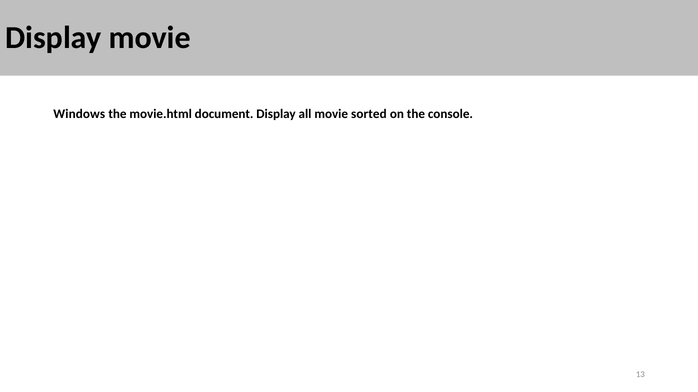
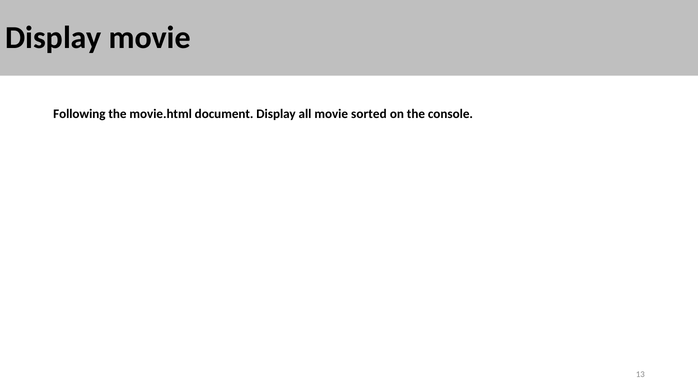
Windows: Windows -> Following
